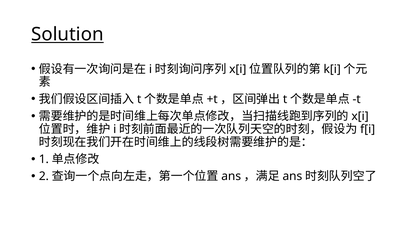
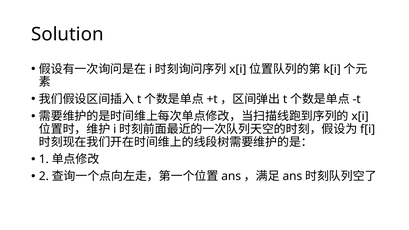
Solution underline: present -> none
